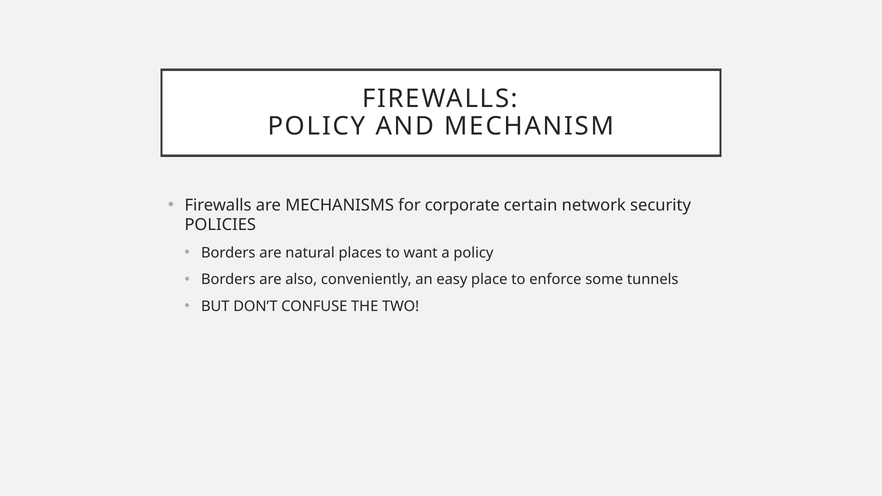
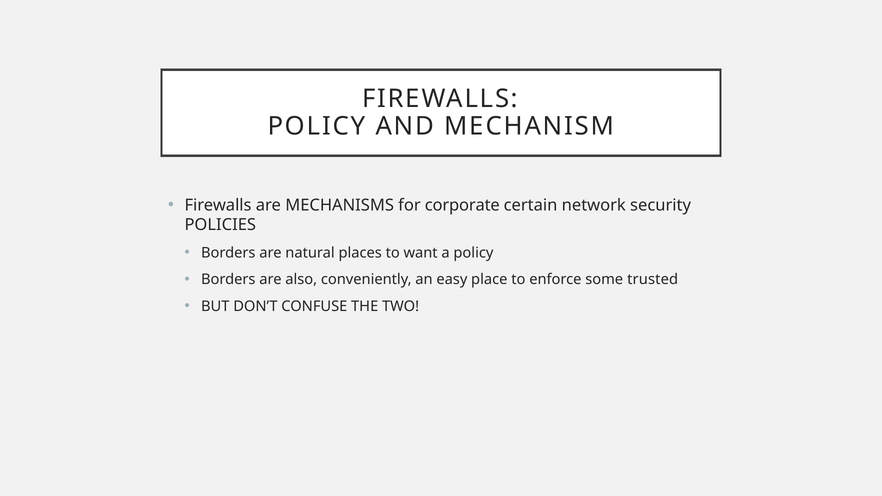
tunnels: tunnels -> trusted
